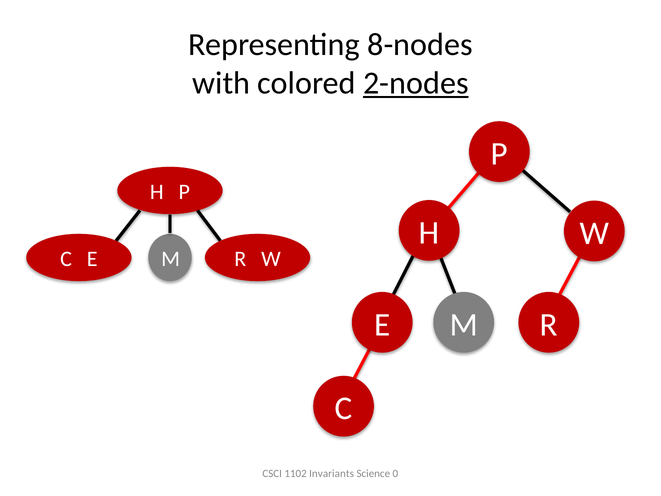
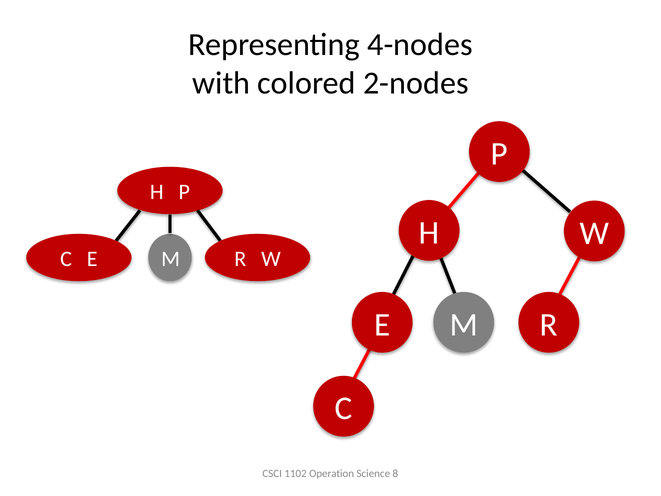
8-nodes: 8-nodes -> 4-nodes
2-nodes underline: present -> none
Invariants: Invariants -> Operation
0: 0 -> 8
